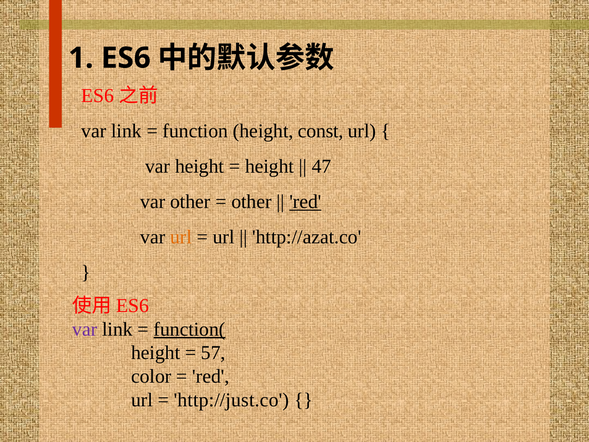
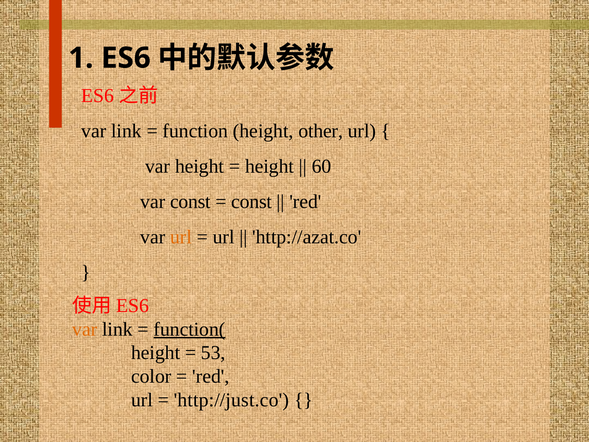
const: const -> other
47: 47 -> 60
var other: other -> const
other at (252, 202): other -> const
red at (305, 202) underline: present -> none
var at (85, 329) colour: purple -> orange
57: 57 -> 53
